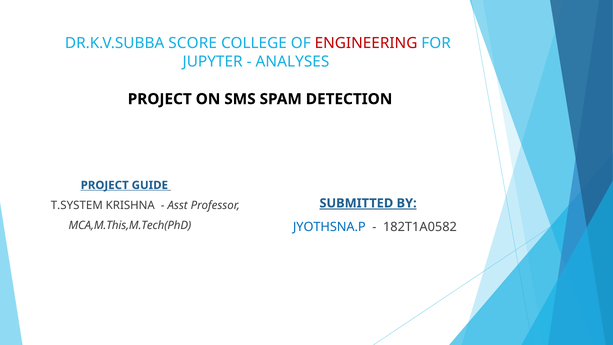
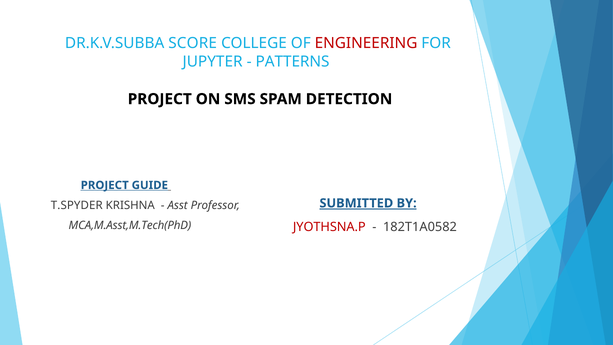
ANALYSES: ANALYSES -> PATTERNS
T.SYSTEM: T.SYSTEM -> T.SPYDER
MCA,M.This,M.Tech(PhD: MCA,M.This,M.Tech(PhD -> MCA,M.Asst,M.Tech(PhD
JYOTHSNA.P colour: blue -> red
